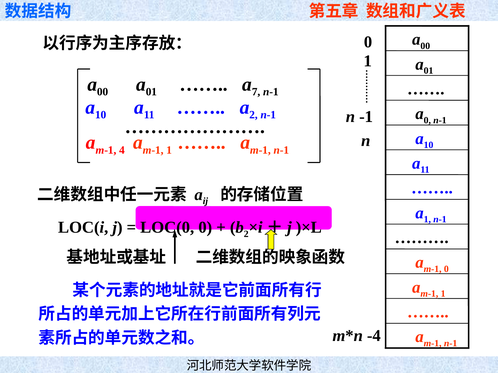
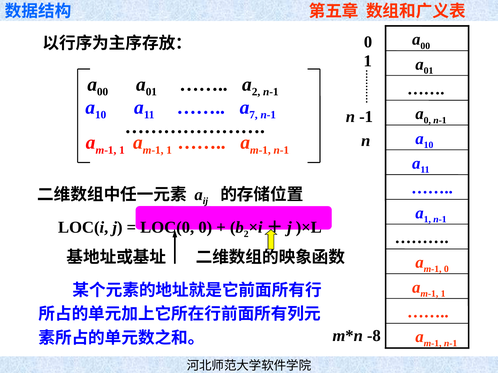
7 at (256, 92): 7 -> 2
2 at (253, 115): 2 -> 7
4 at (122, 150): 4 -> 1
-4: -4 -> -8
